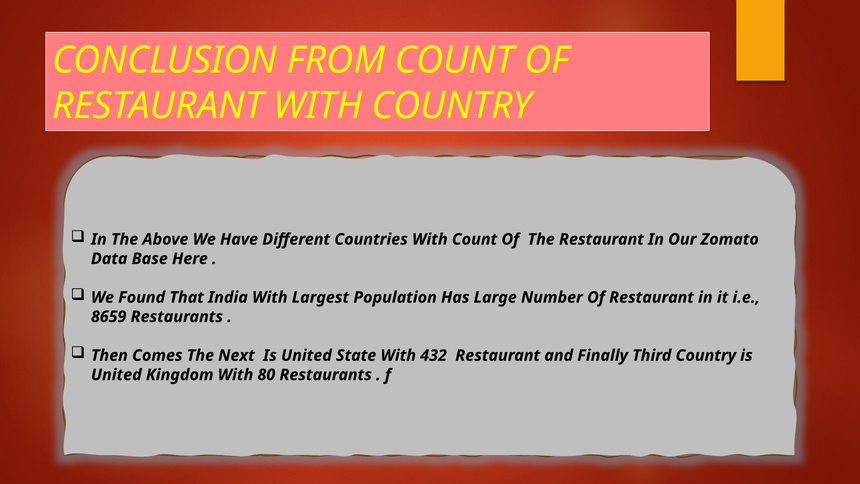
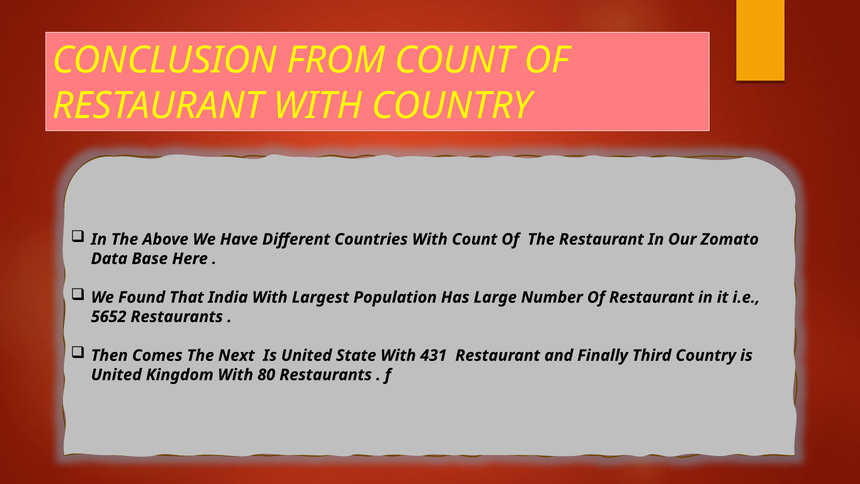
8659: 8659 -> 5652
432: 432 -> 431
